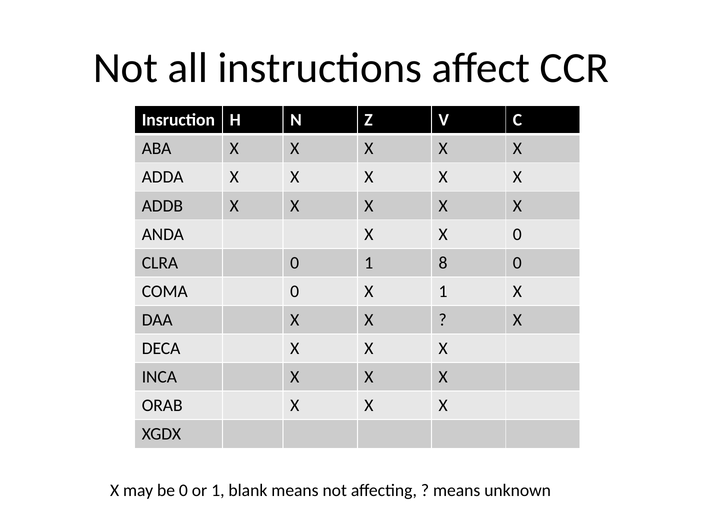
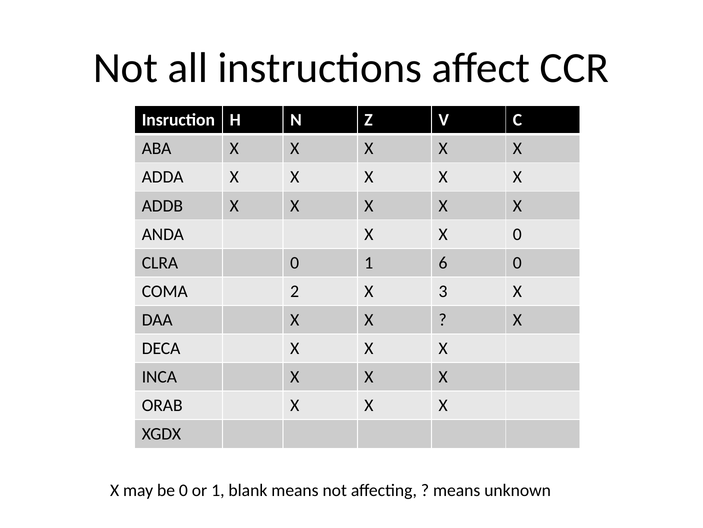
8: 8 -> 6
COMA 0: 0 -> 2
X 1: 1 -> 3
